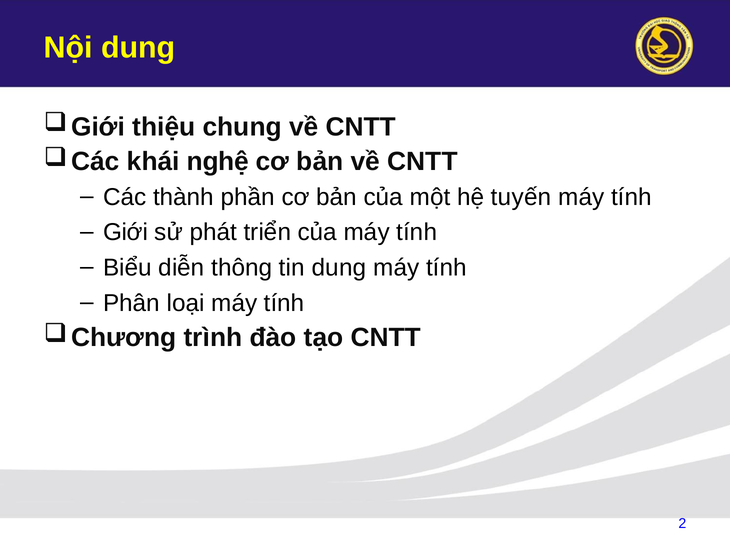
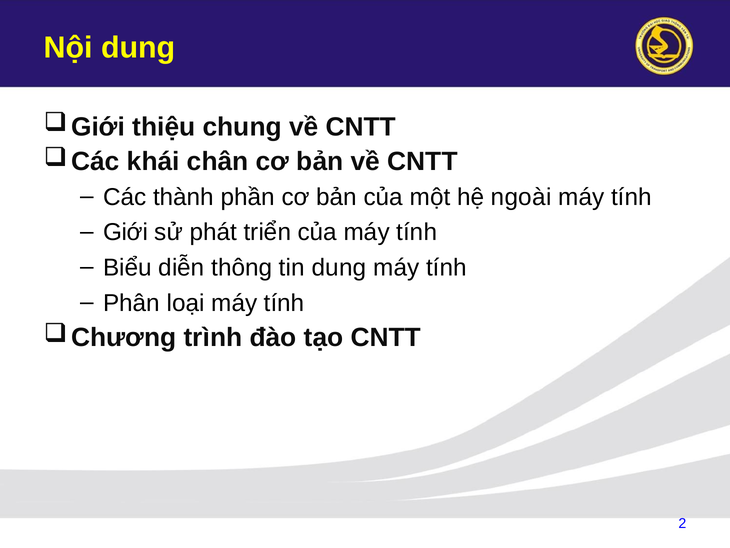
nghệ: nghệ -> chân
tuyến: tuyến -> ngoài
